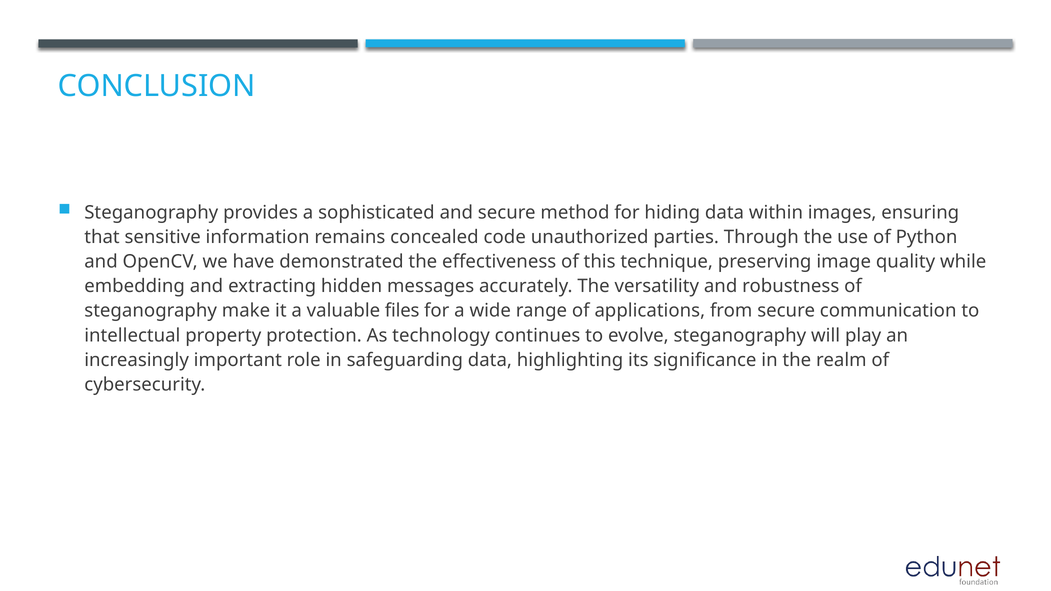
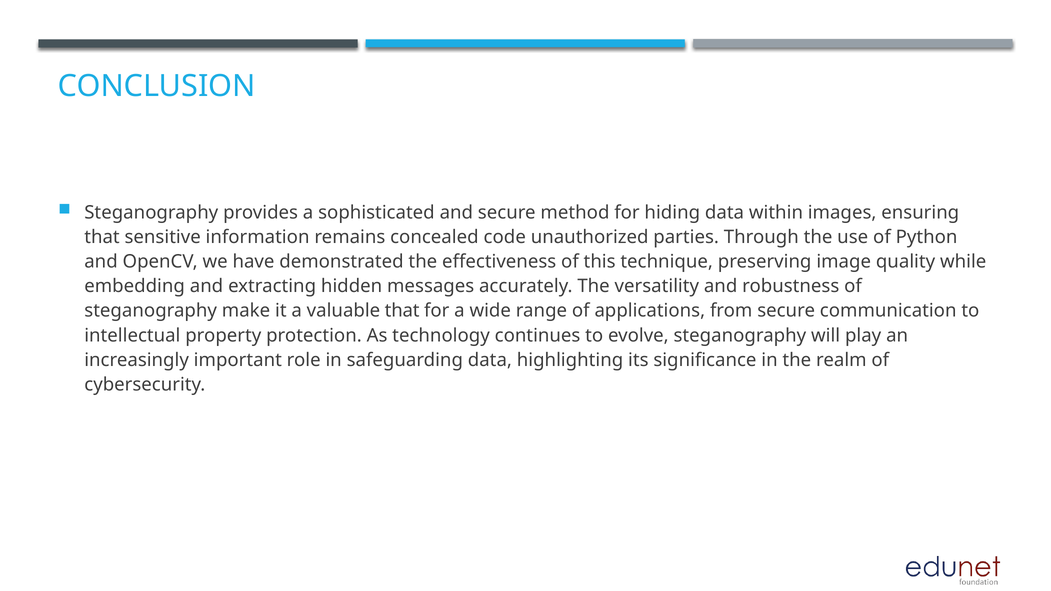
valuable files: files -> that
